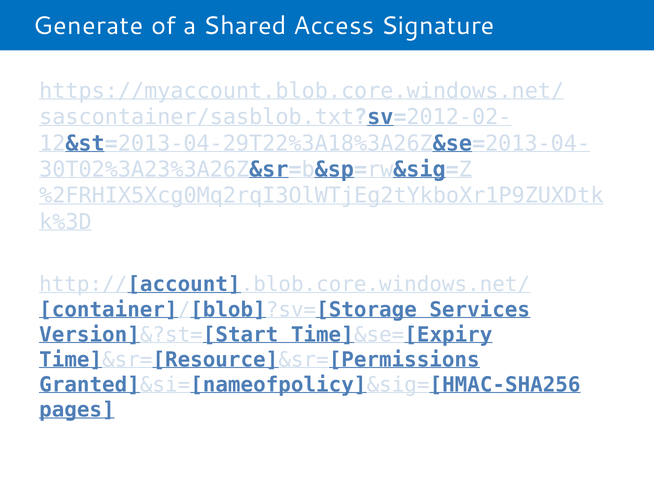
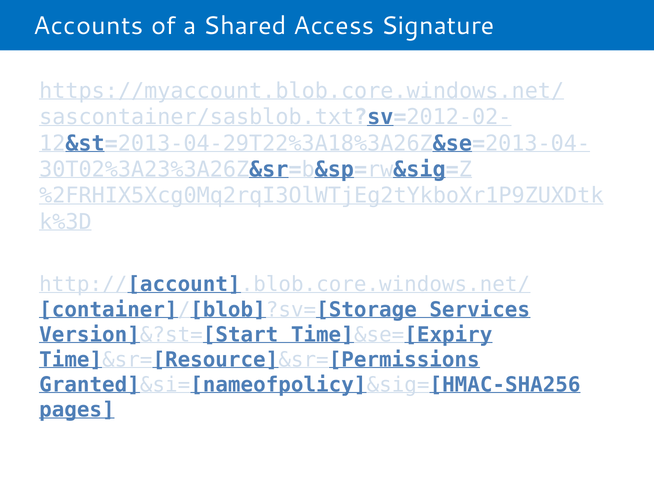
Generate: Generate -> Accounts
